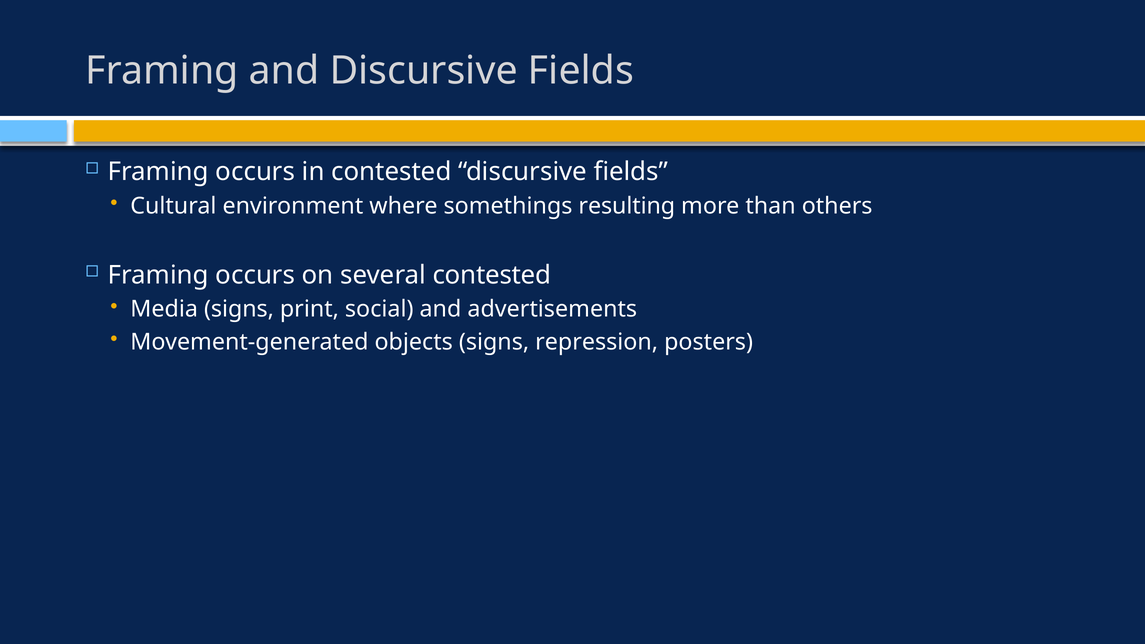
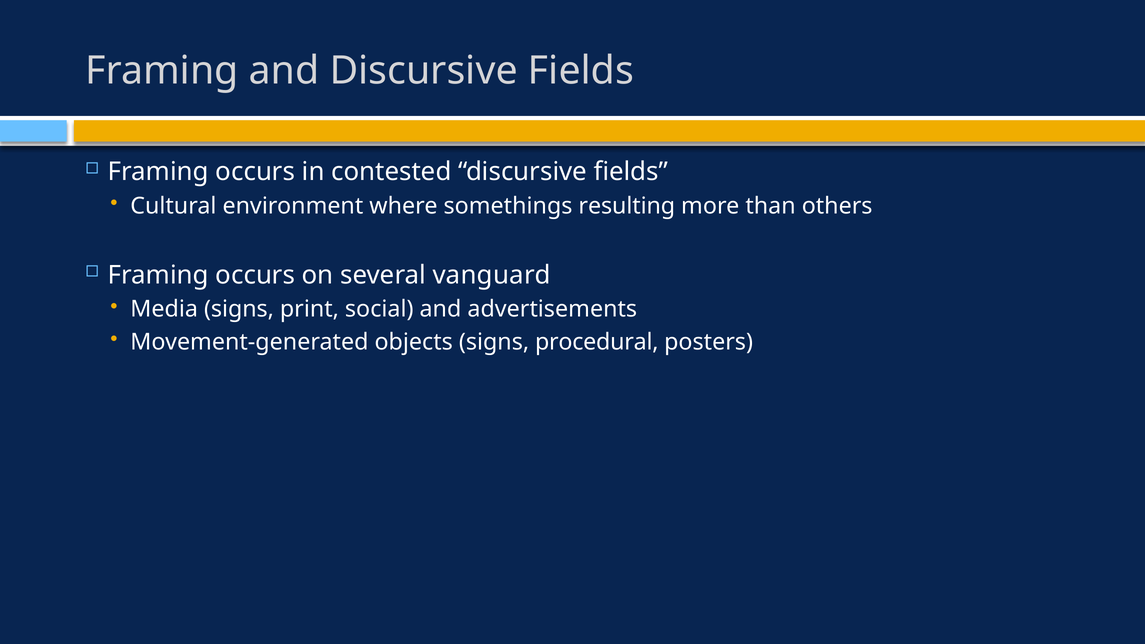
several contested: contested -> vanguard
repression: repression -> procedural
